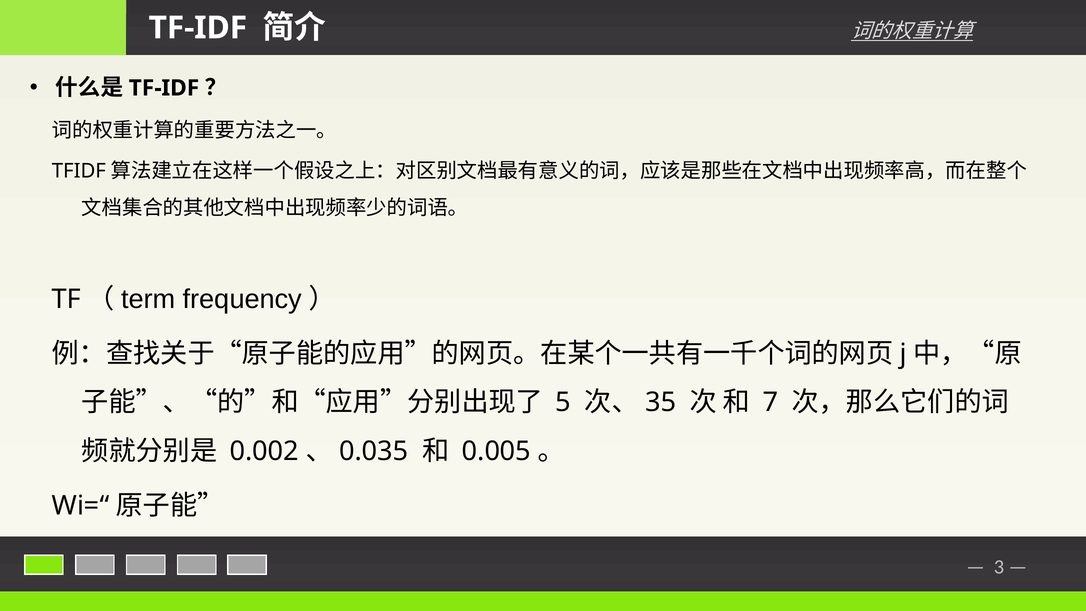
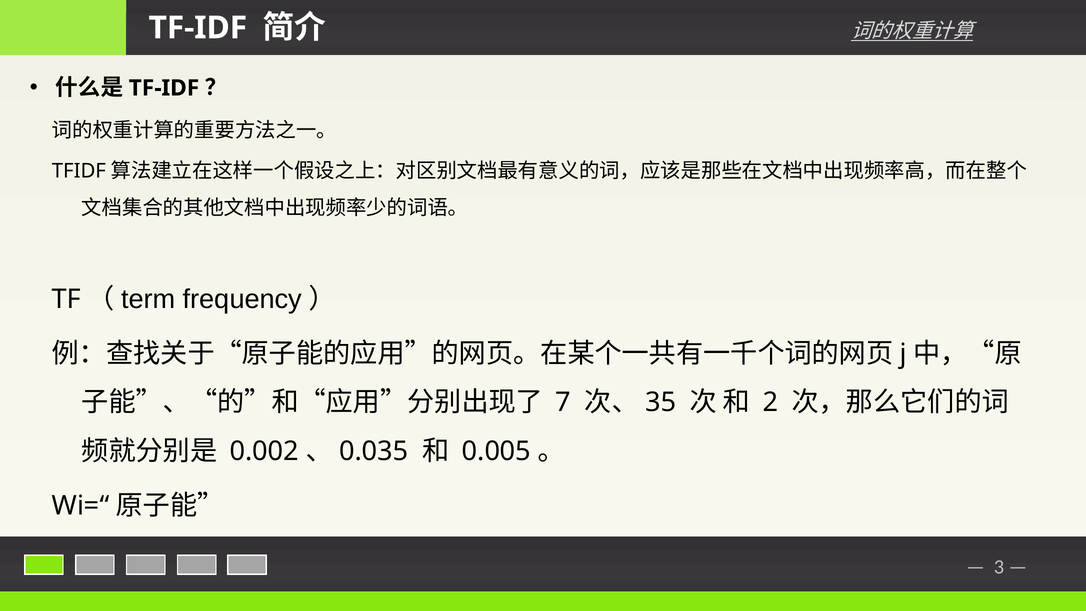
5: 5 -> 7
7: 7 -> 2
